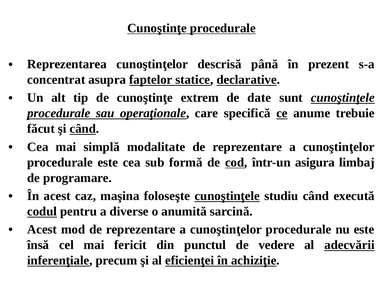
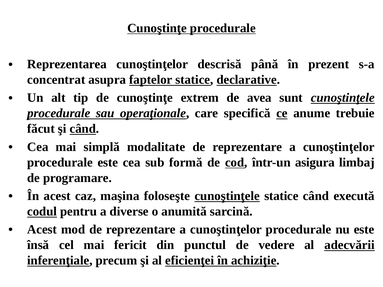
date: date -> avea
cunoştinţele studiu: studiu -> statice
